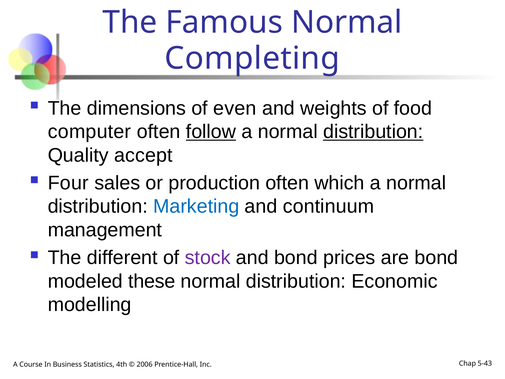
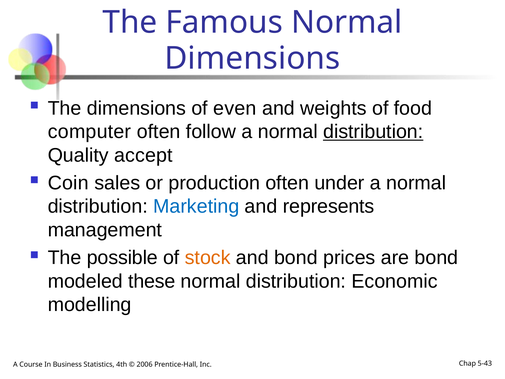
Completing at (252, 58): Completing -> Dimensions
follow underline: present -> none
Four: Four -> Coin
which: which -> under
continuum: continuum -> represents
different: different -> possible
stock colour: purple -> orange
